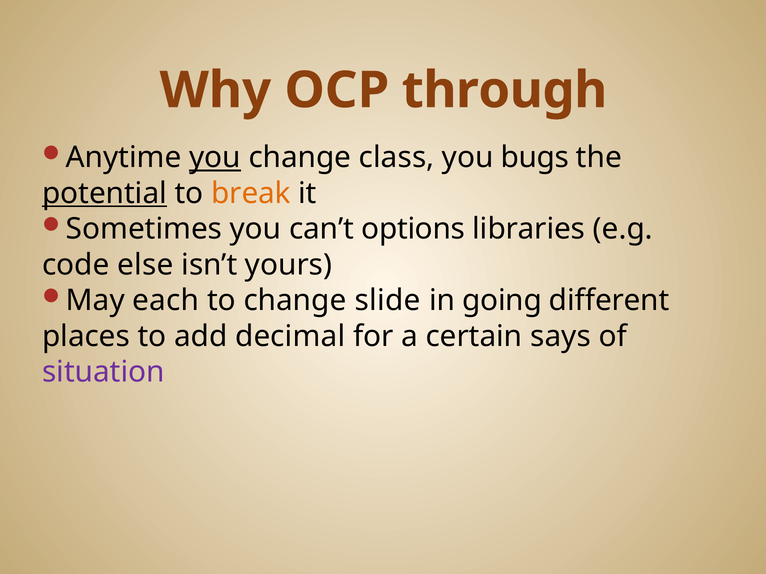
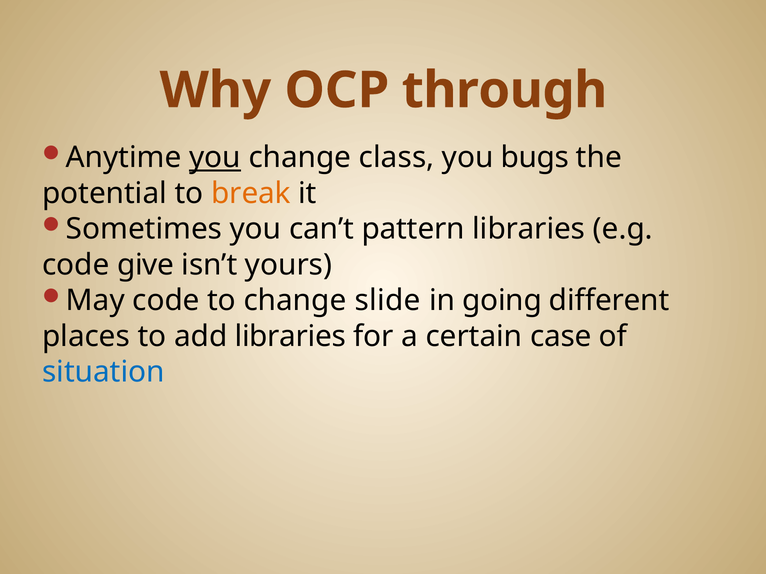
potential underline: present -> none
options: options -> pattern
else: else -> give
May each: each -> code
add decimal: decimal -> libraries
says: says -> case
situation colour: purple -> blue
